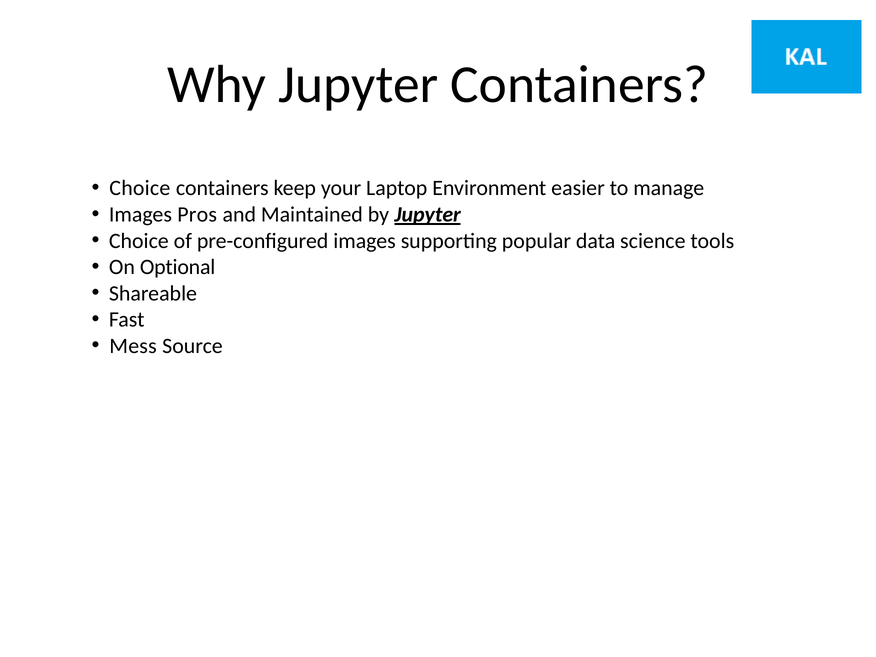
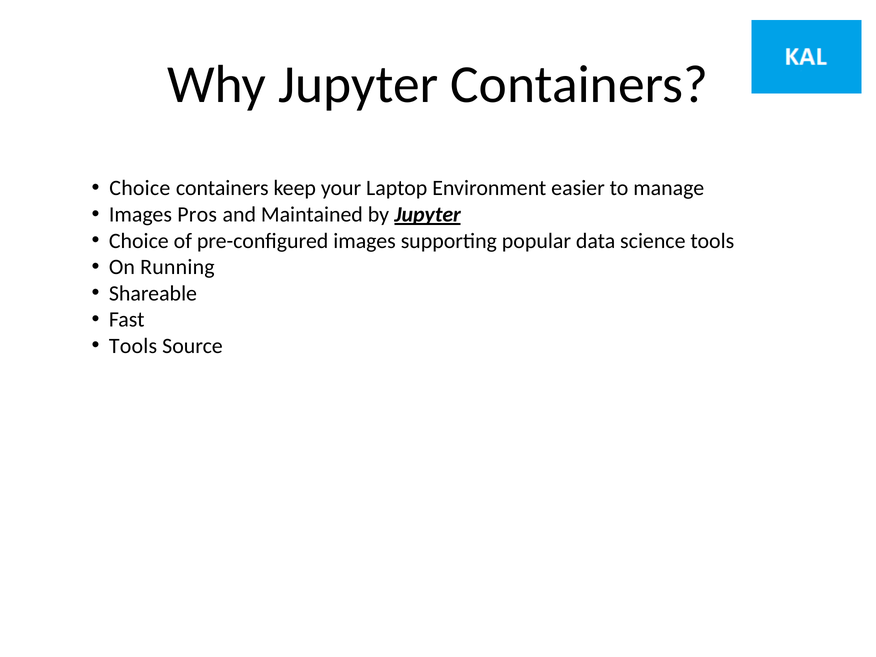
Optional: Optional -> Running
Mess at (133, 346): Mess -> Tools
